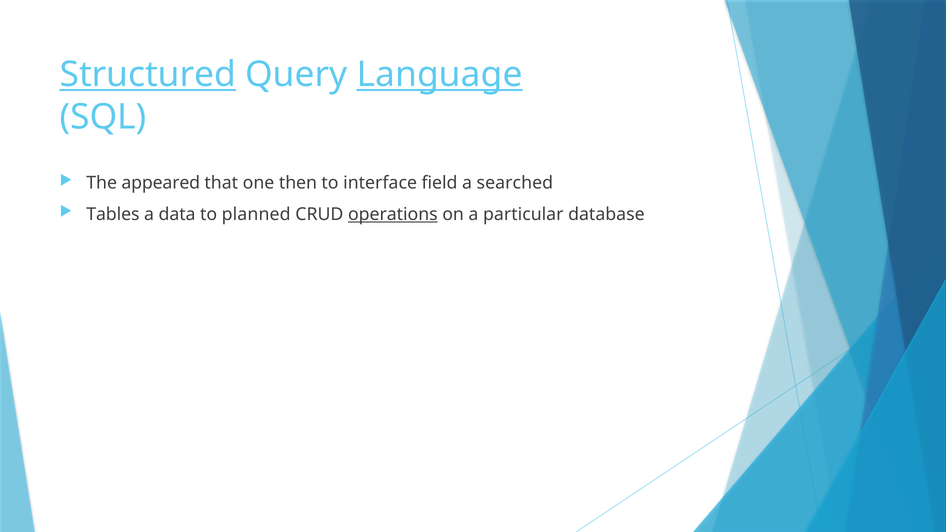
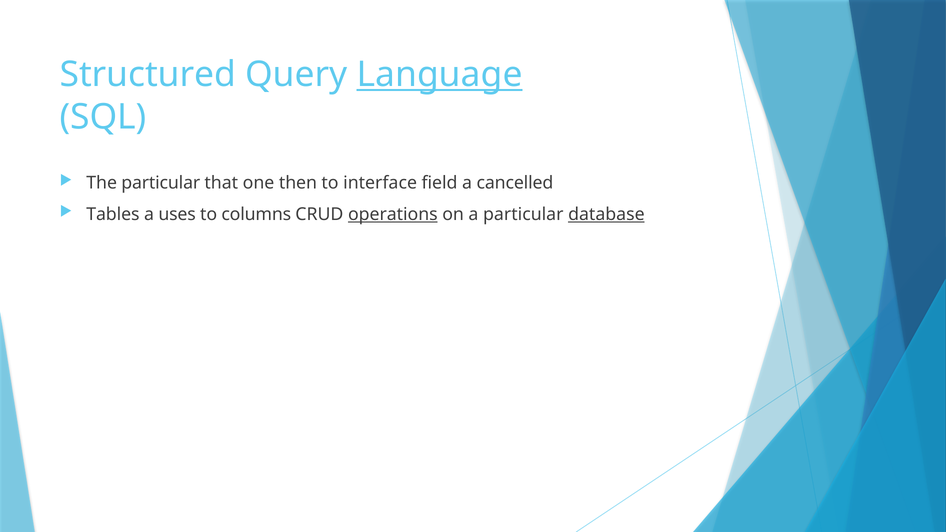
Structured underline: present -> none
The appeared: appeared -> particular
searched: searched -> cancelled
data: data -> uses
planned: planned -> columns
database underline: none -> present
